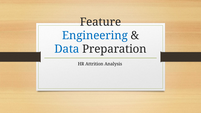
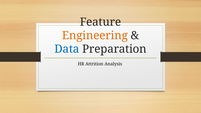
Engineering colour: blue -> orange
